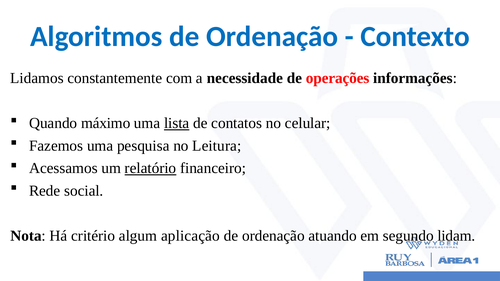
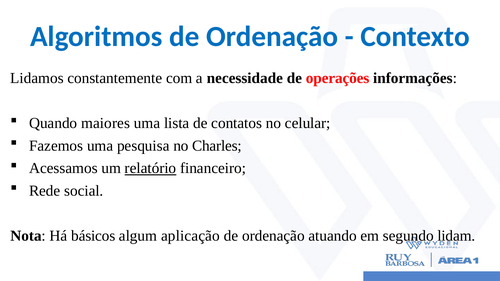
máximo: máximo -> maiores
lista underline: present -> none
Leitura: Leitura -> Charles
critério: critério -> básicos
